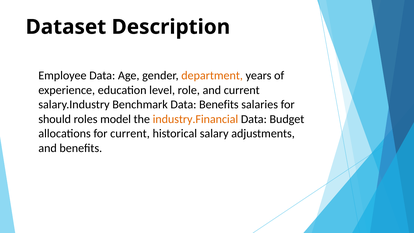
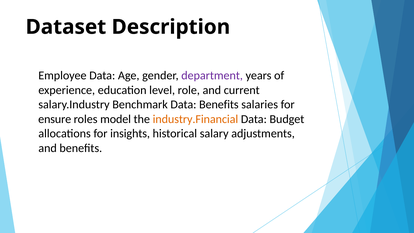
department colour: orange -> purple
should: should -> ensure
for current: current -> insights
